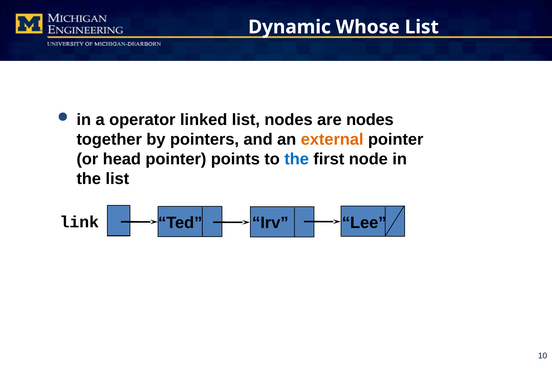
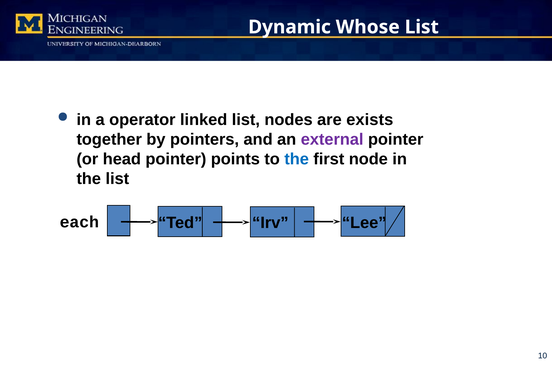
are nodes: nodes -> exists
external colour: orange -> purple
link: link -> each
